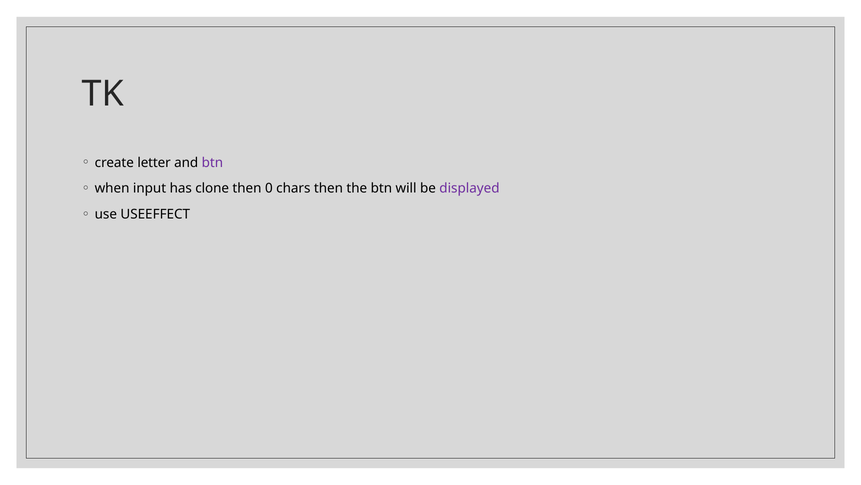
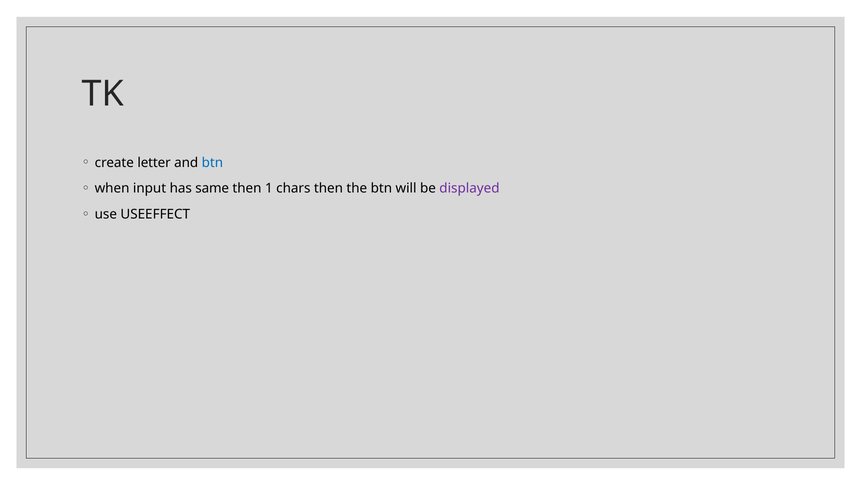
btn at (212, 162) colour: purple -> blue
clone: clone -> same
0: 0 -> 1
